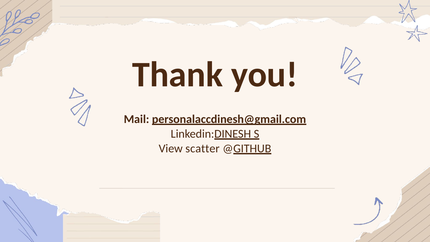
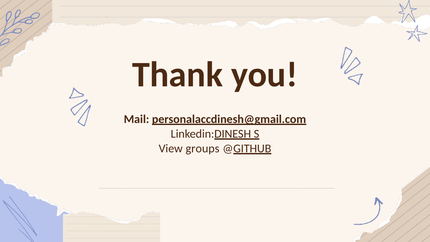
scatter: scatter -> groups
